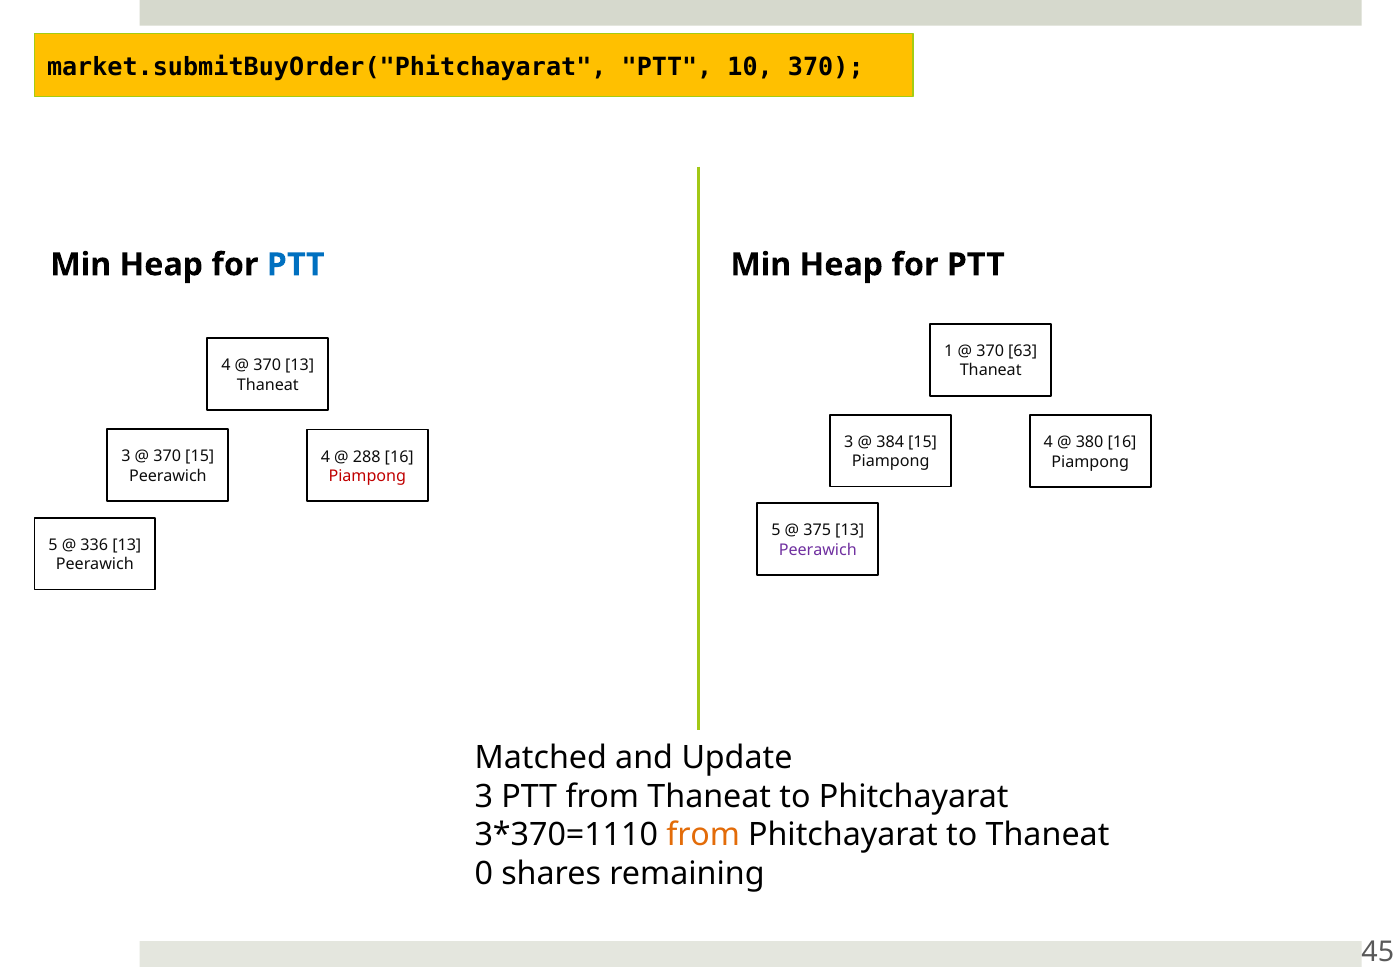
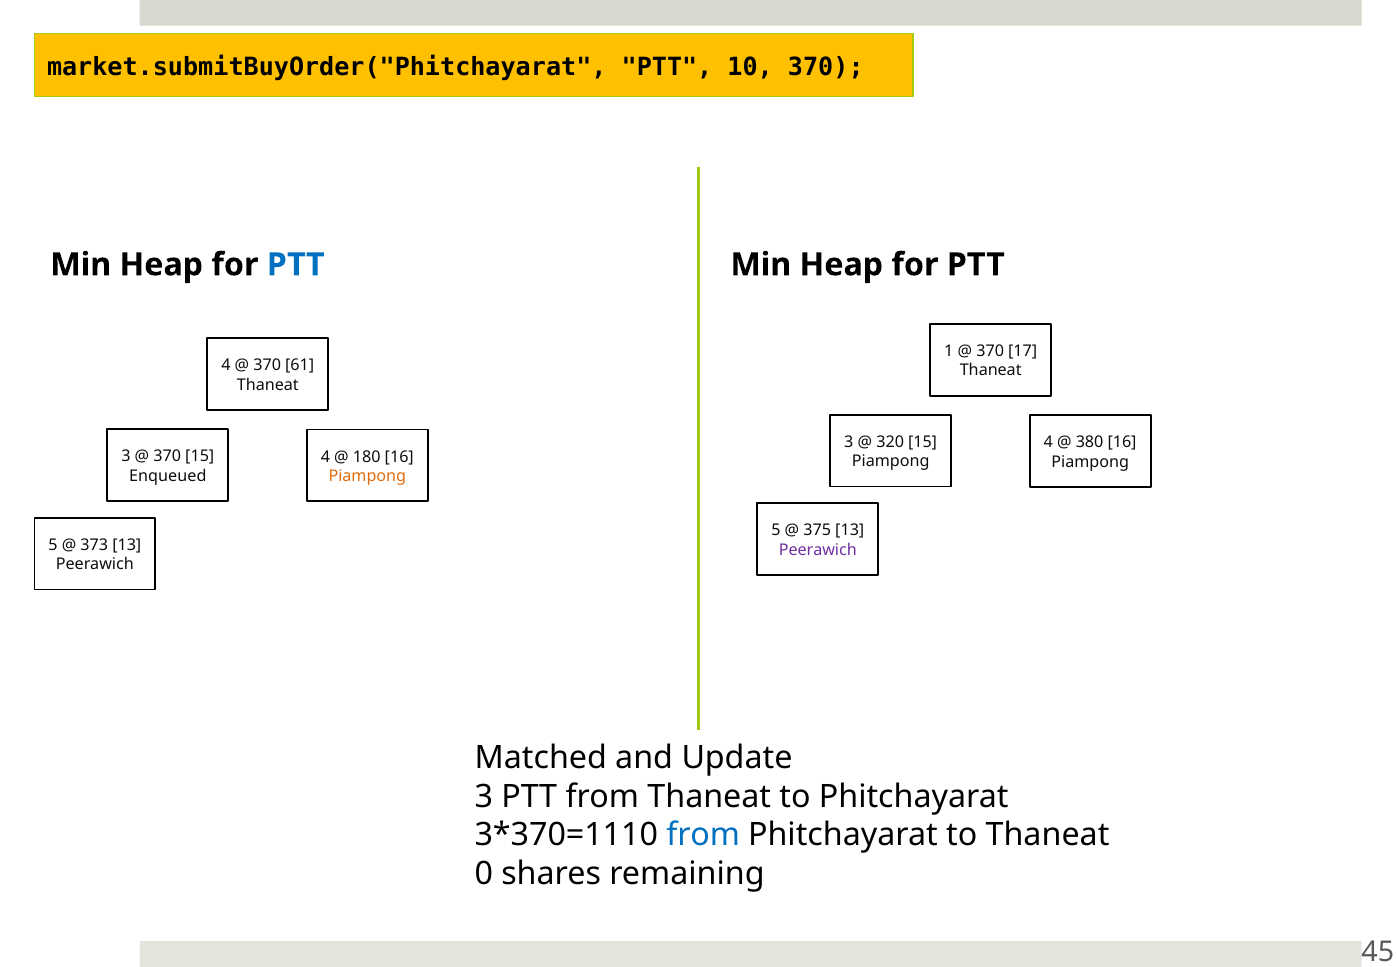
63: 63 -> 17
370 13: 13 -> 61
384: 384 -> 320
288: 288 -> 180
Peerawich at (168, 476): Peerawich -> Enqueued
Piampong at (367, 476) colour: red -> orange
336: 336 -> 373
from at (703, 835) colour: orange -> blue
